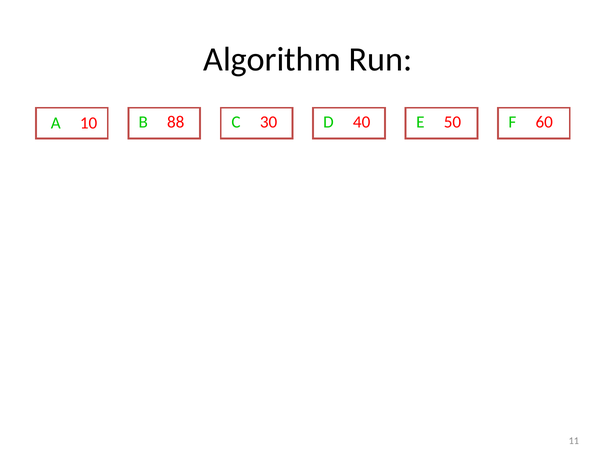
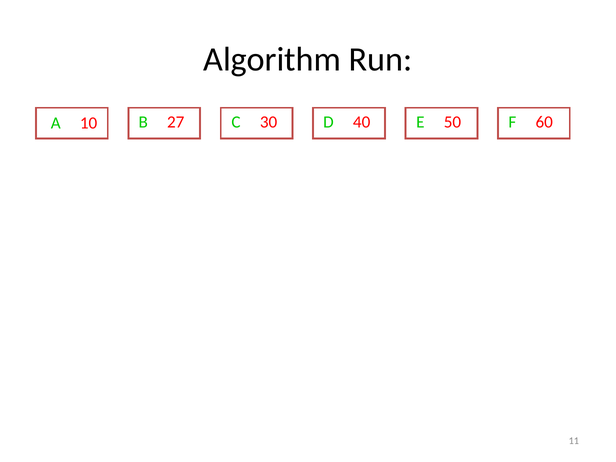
88: 88 -> 27
